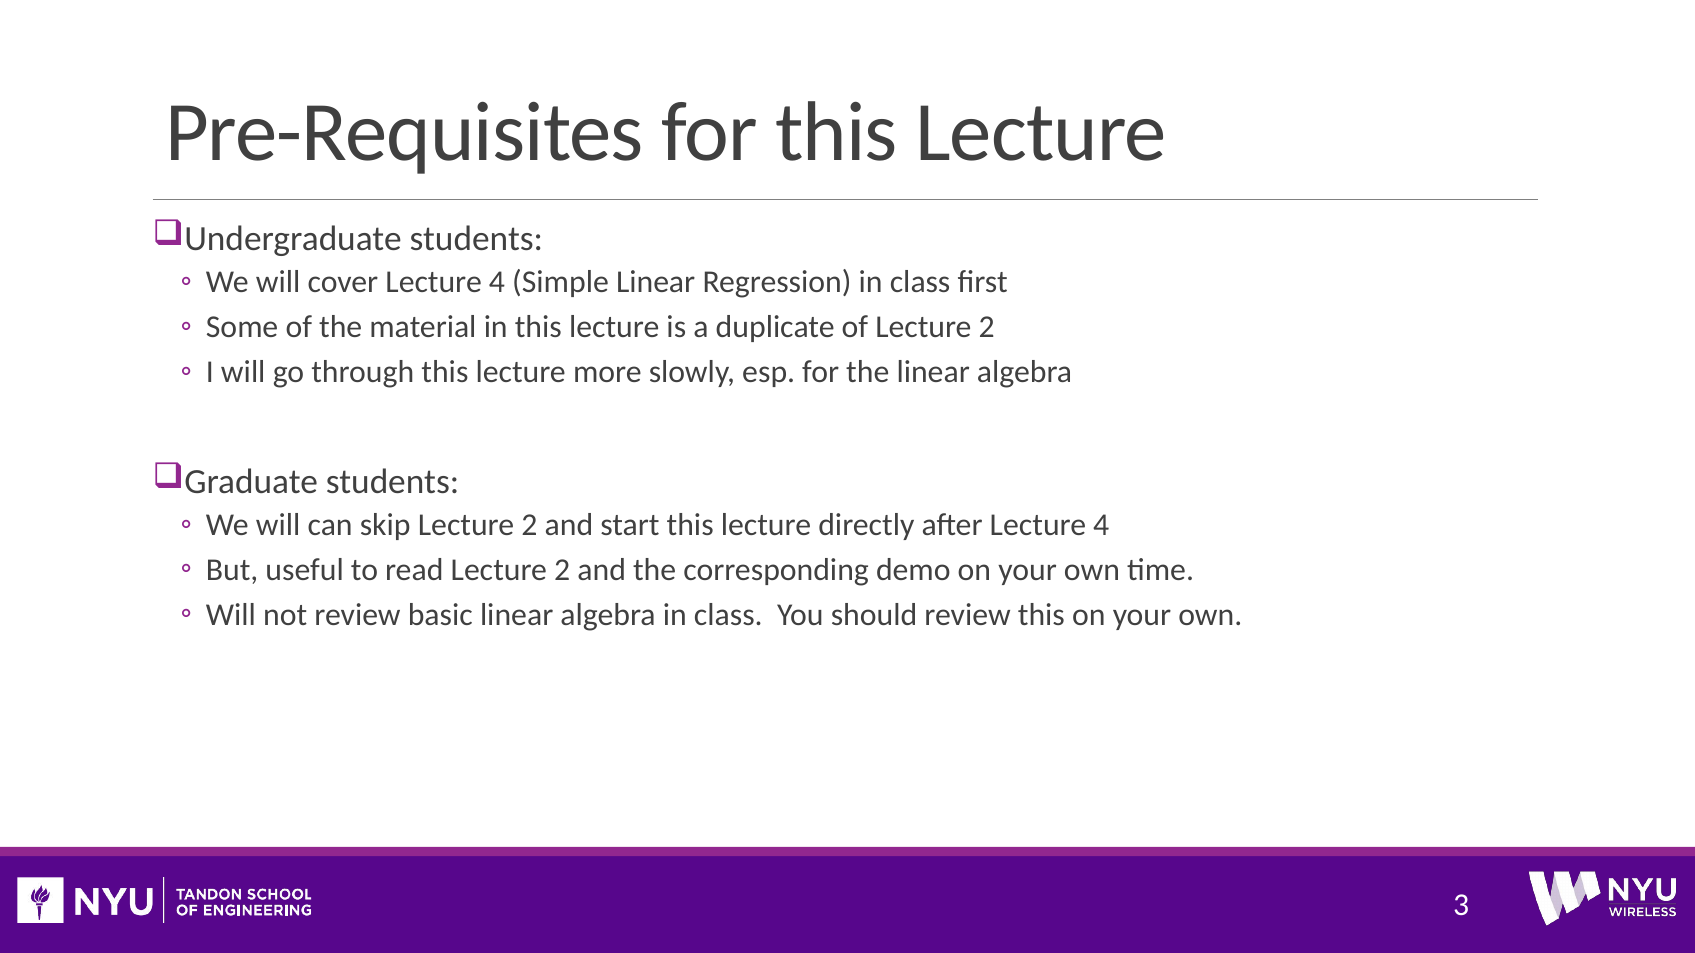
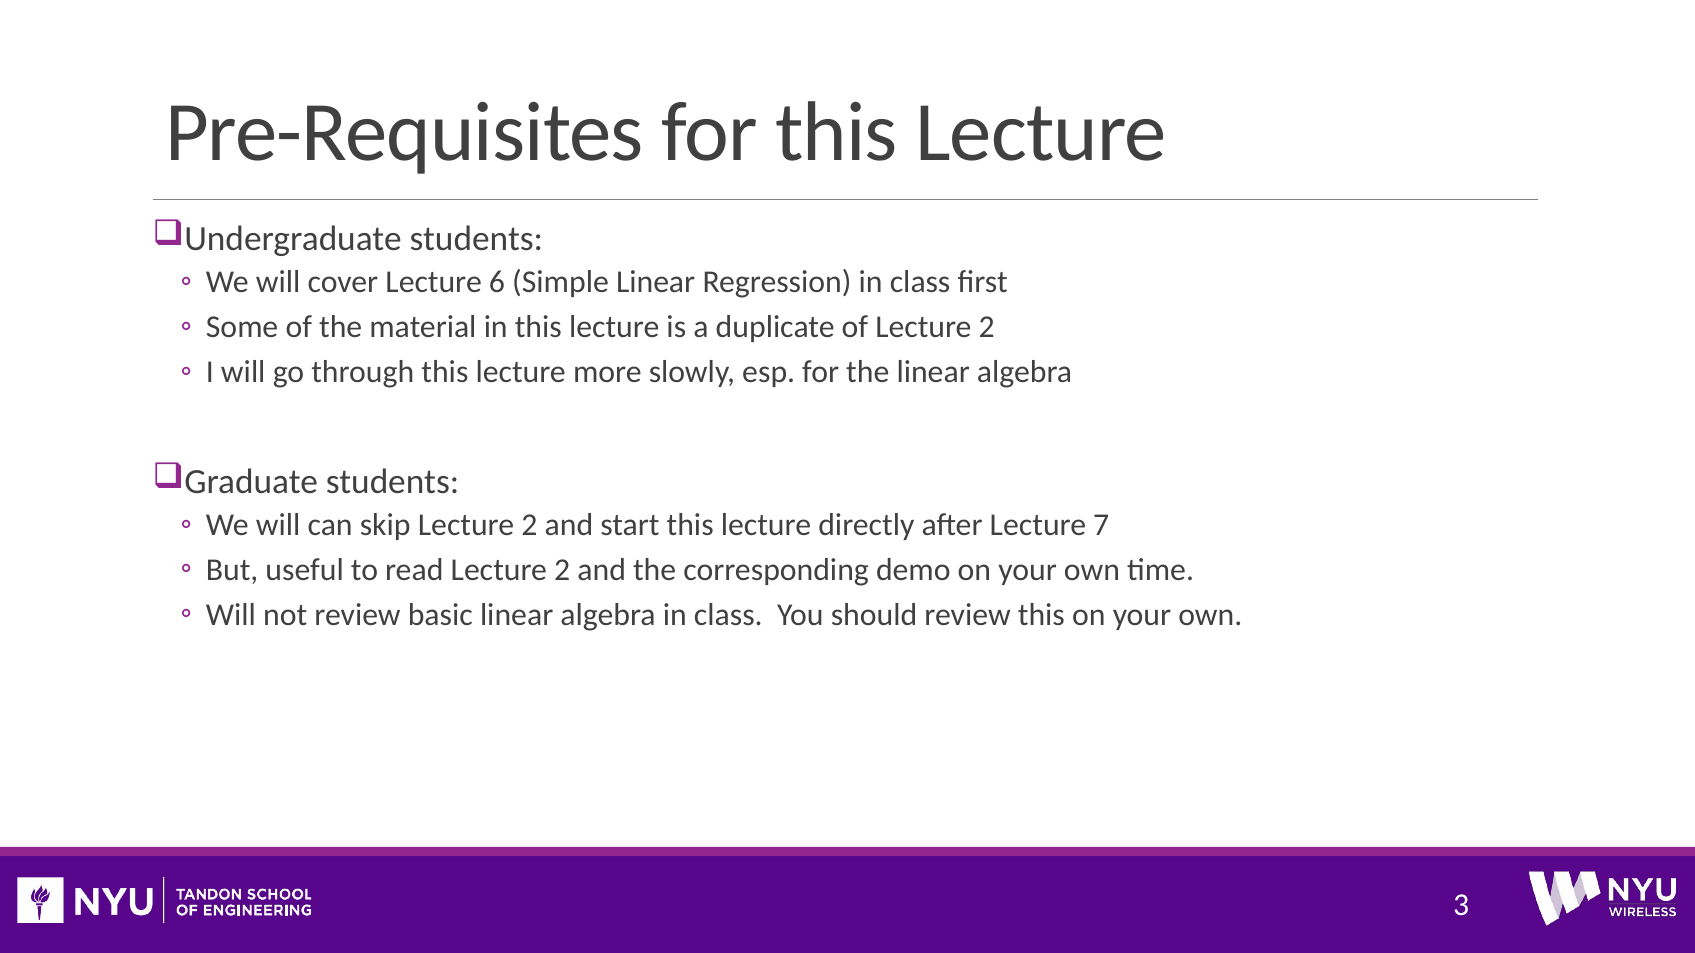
cover Lecture 4: 4 -> 6
after Lecture 4: 4 -> 7
